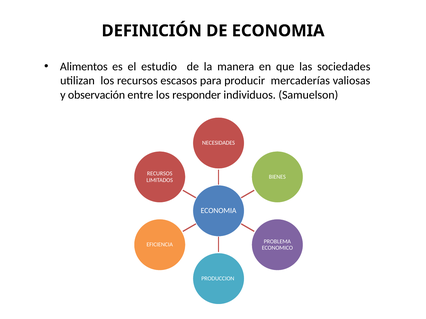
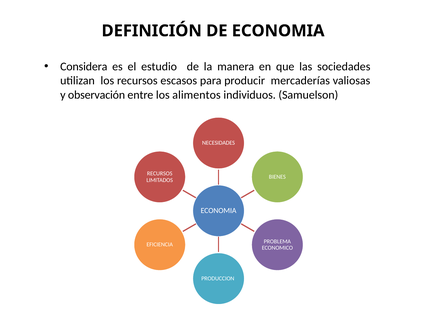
Alimentos: Alimentos -> Considera
responder: responder -> alimentos
